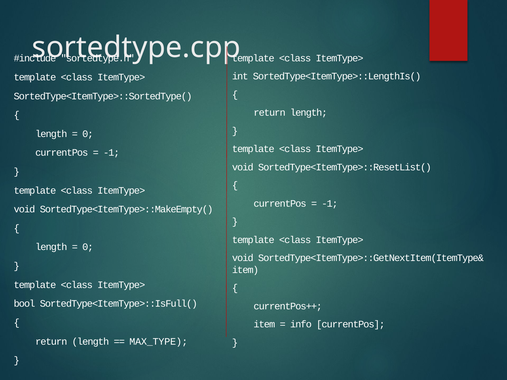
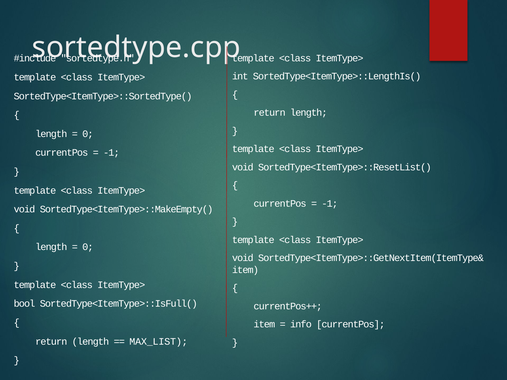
MAX_TYPE: MAX_TYPE -> MAX_LIST
